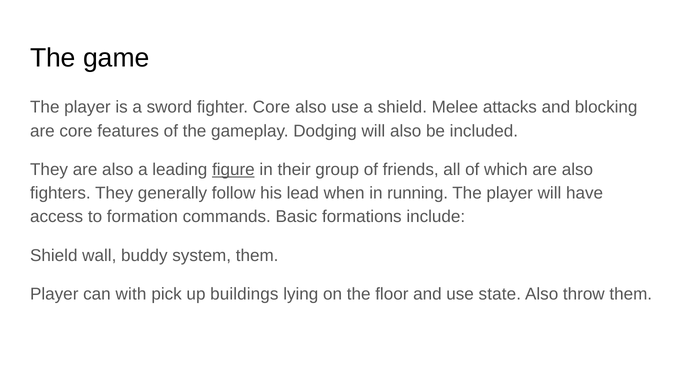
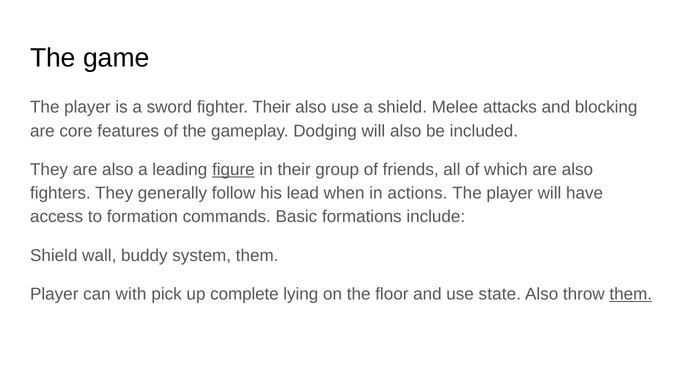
fighter Core: Core -> Their
running: running -> actions
buildings: buildings -> complete
them at (631, 294) underline: none -> present
